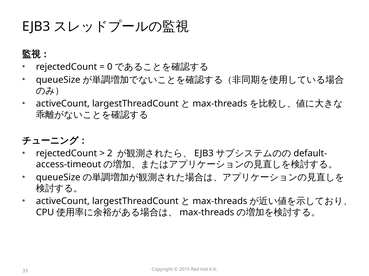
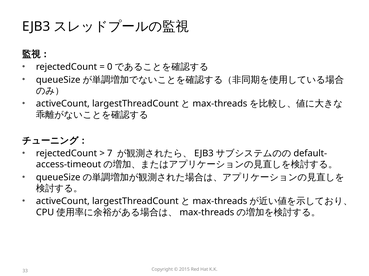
2: 2 -> 7
